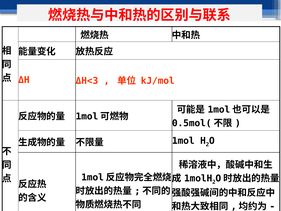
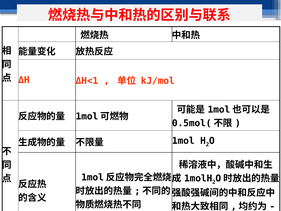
ΔH<3: ΔH<3 -> ΔH<1
